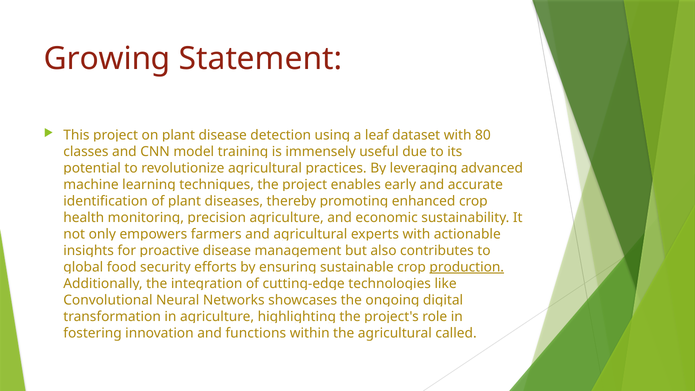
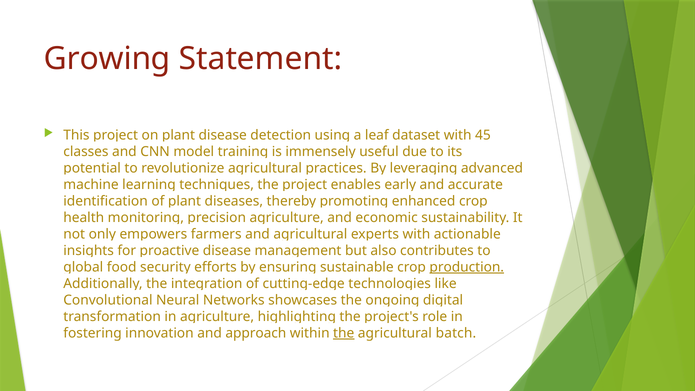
80: 80 -> 45
functions: functions -> approach
the at (344, 333) underline: none -> present
called: called -> batch
